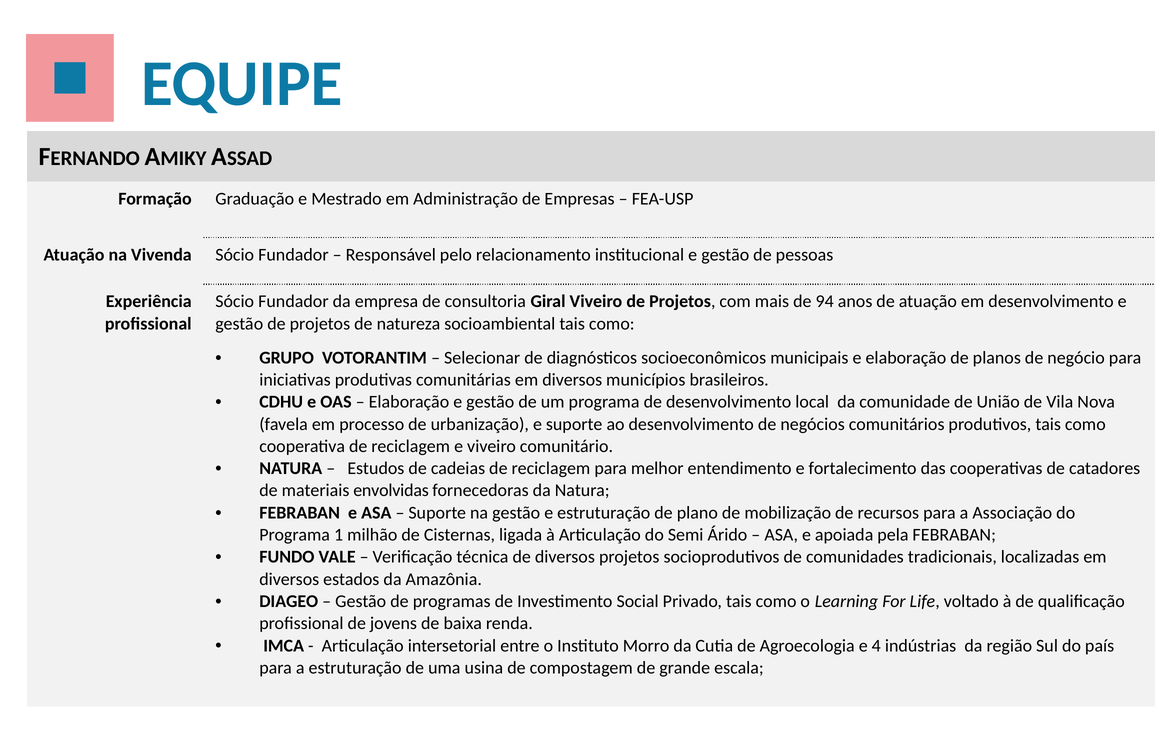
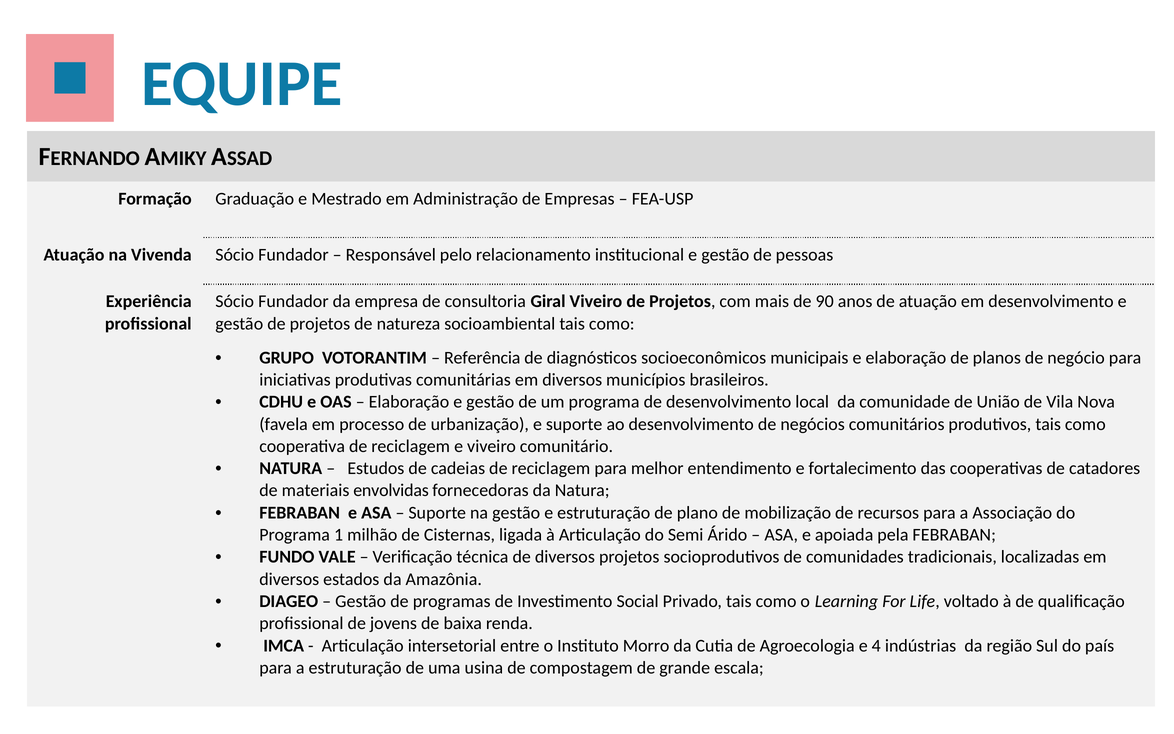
94: 94 -> 90
Selecionar: Selecionar -> Referência
